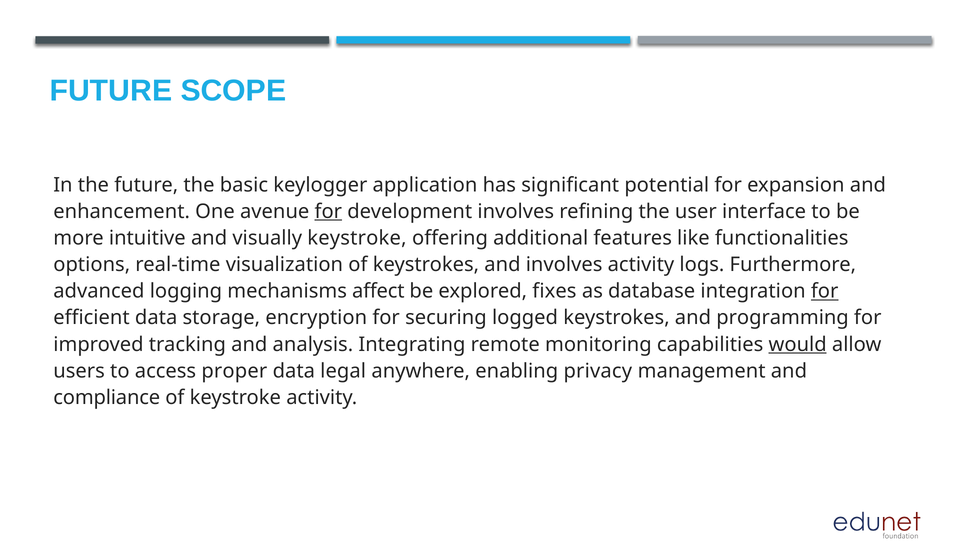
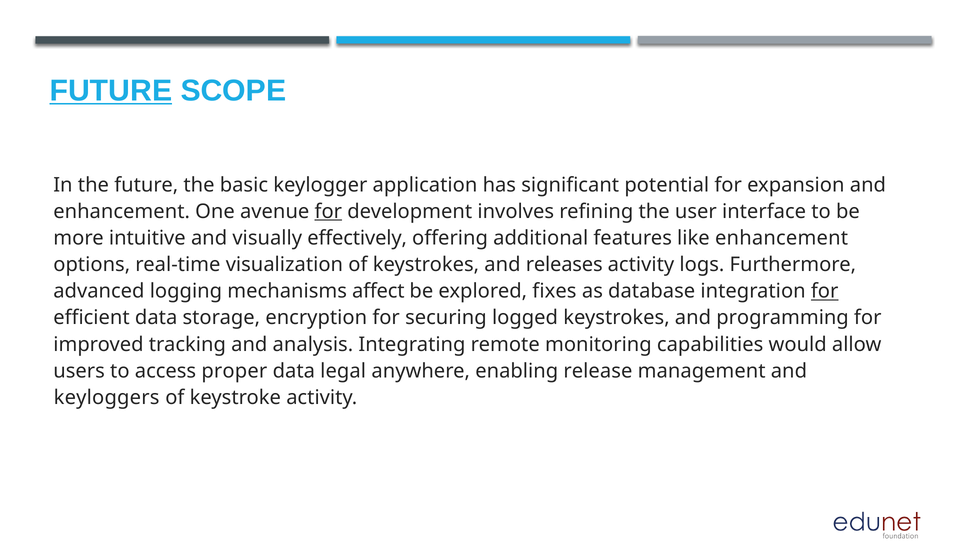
FUTURE at (111, 91) underline: none -> present
visually keystroke: keystroke -> effectively
like functionalities: functionalities -> enhancement
and involves: involves -> releases
would underline: present -> none
privacy: privacy -> release
compliance: compliance -> keyloggers
